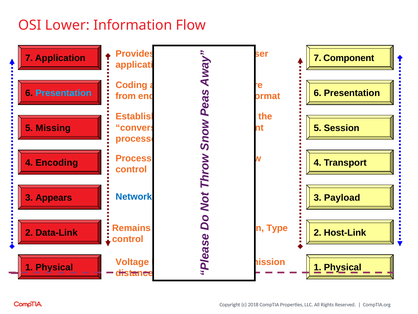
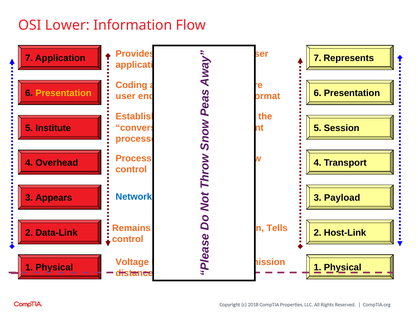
Component: Component -> Represents
Presentation at (63, 93) colour: light blue -> yellow
from at (126, 96): from -> user
Missing: Missing -> Institute
Encoding: Encoding -> Overhead
Type: Type -> Tells
